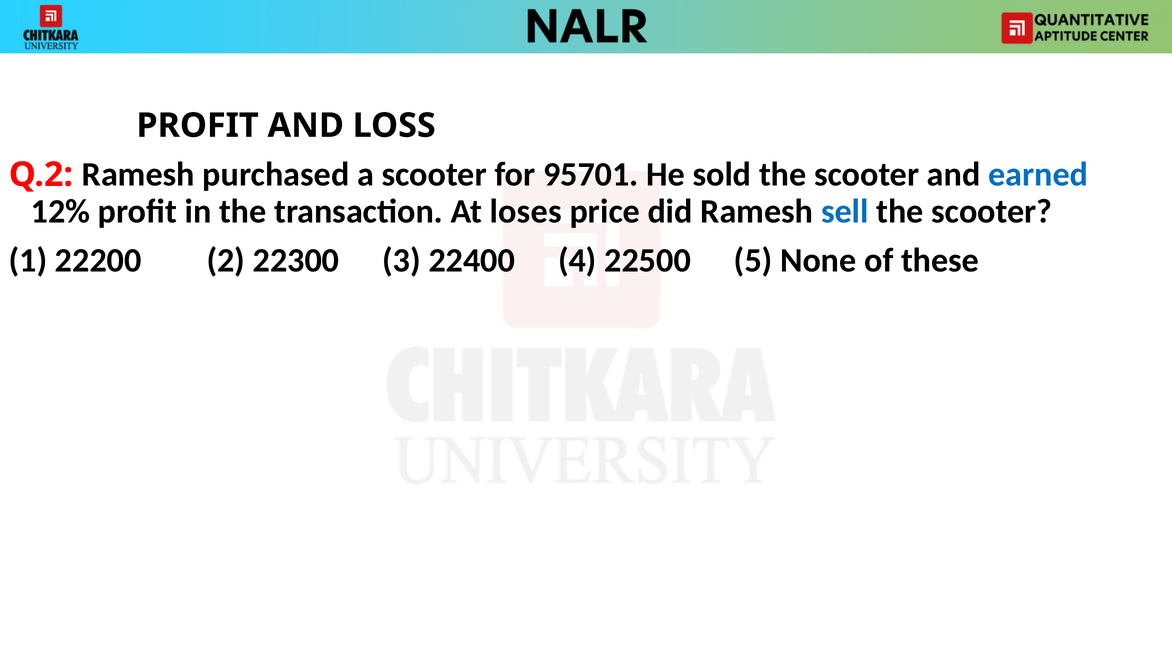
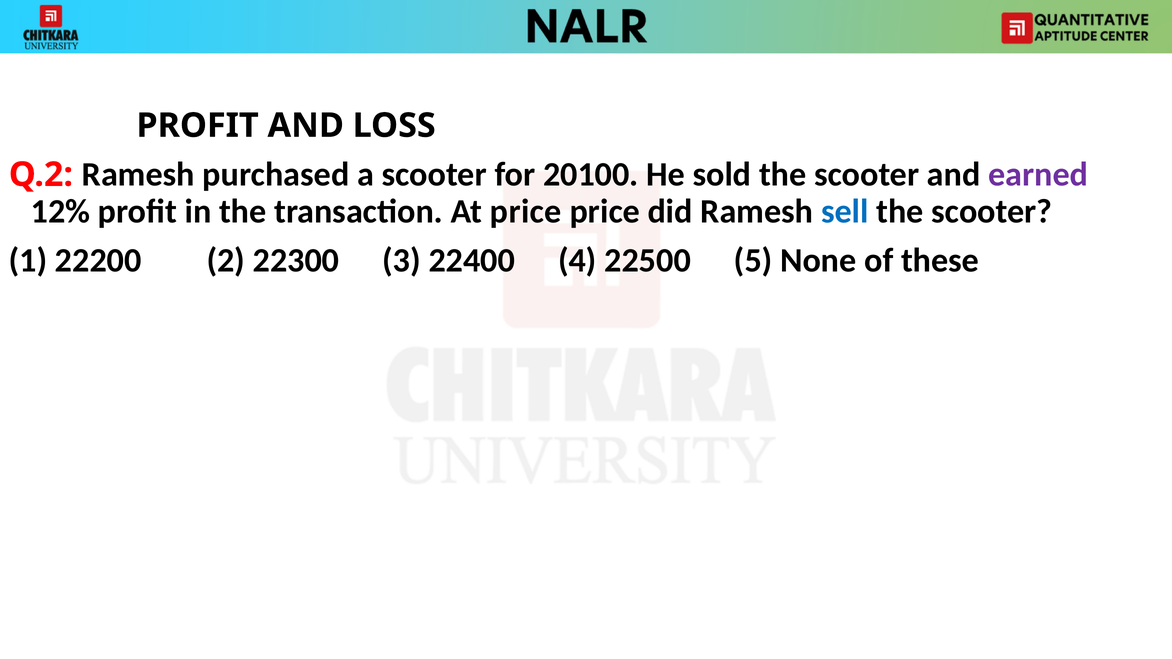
95701: 95701 -> 20100
earned colour: blue -> purple
At loses: loses -> price
